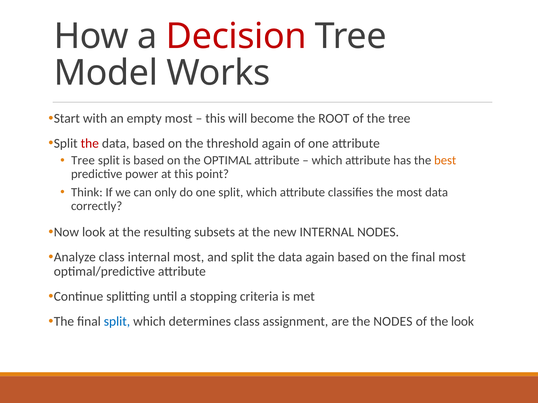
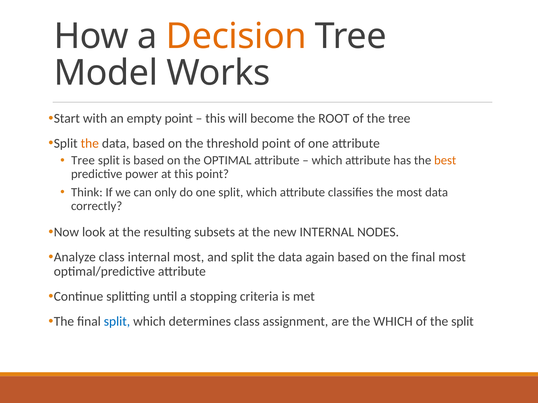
Decision colour: red -> orange
empty most: most -> point
the at (90, 143) colour: red -> orange
threshold again: again -> point
the NODES: NODES -> WHICH
the look: look -> split
